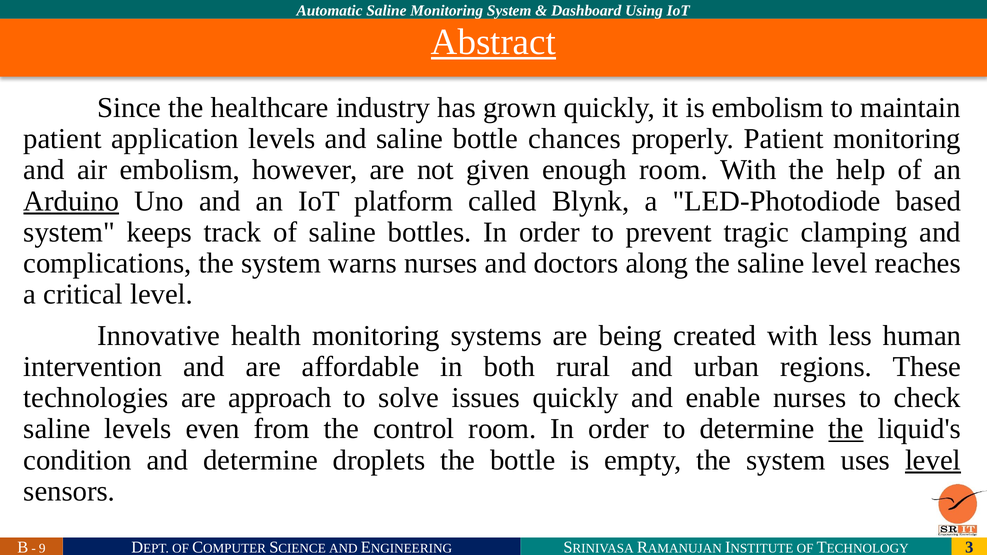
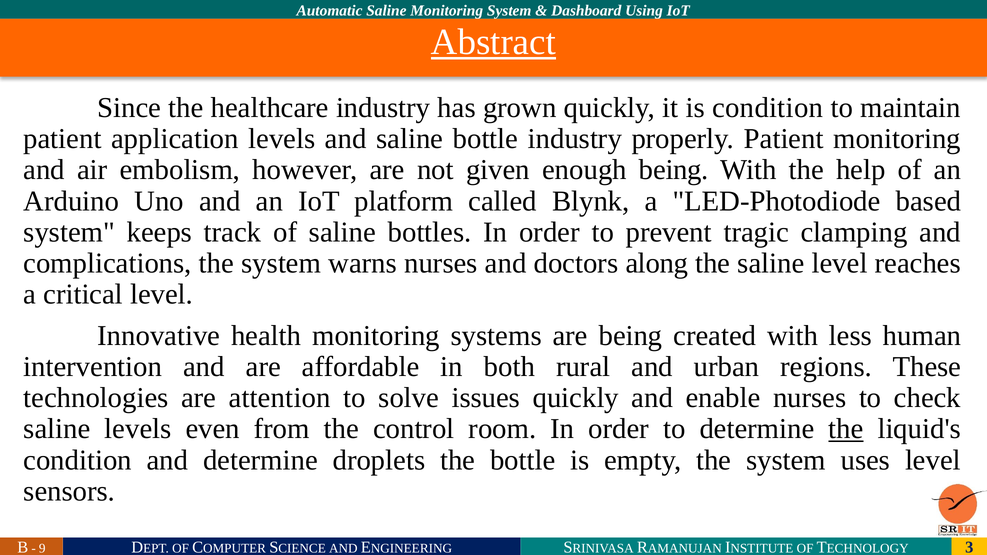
is embolism: embolism -> condition
bottle chances: chances -> industry
enough room: room -> being
Arduino underline: present -> none
approach: approach -> attention
level at (933, 460) underline: present -> none
